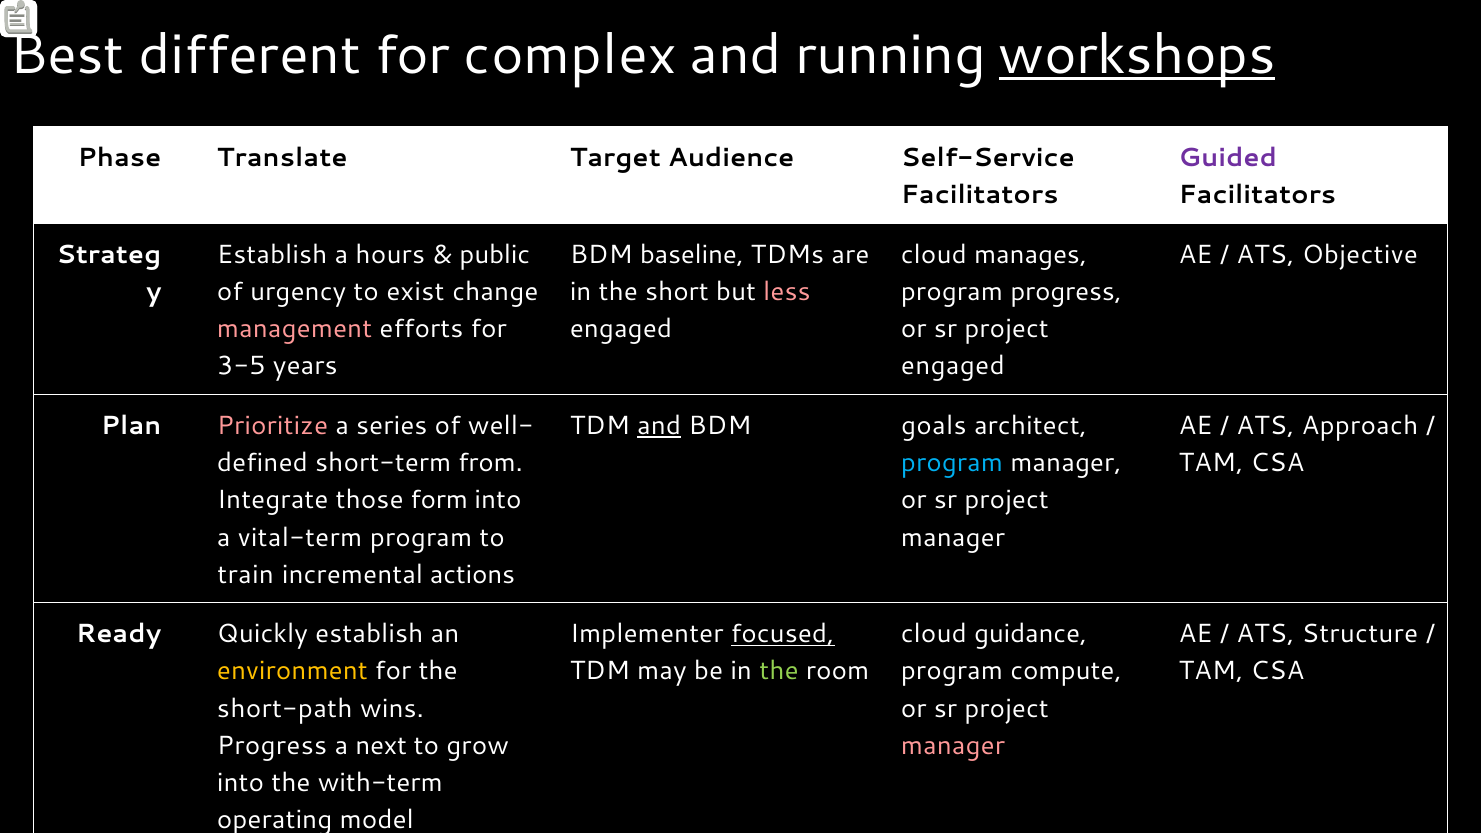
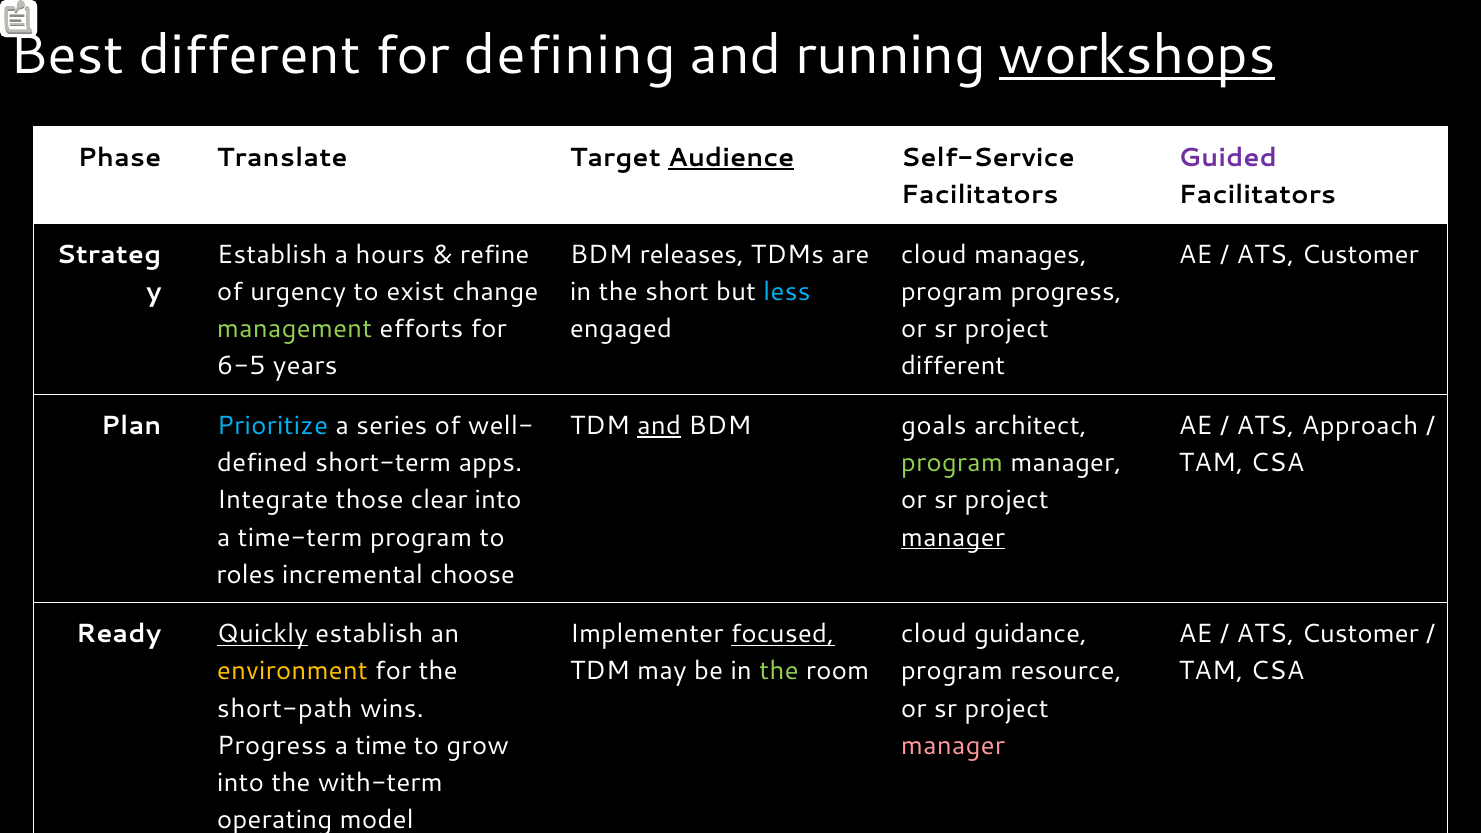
complex: complex -> defining
Audience underline: none -> present
public: public -> refine
baseline: baseline -> releases
Objective at (1360, 255): Objective -> Customer
less colour: pink -> light blue
management colour: pink -> light green
3-5: 3-5 -> 6-5
engaged at (953, 366): engaged -> different
Prioritize colour: pink -> light blue
from: from -> apps
program at (952, 463) colour: light blue -> light green
form: form -> clear
vital-term: vital-term -> time-term
manager at (953, 537) underline: none -> present
train: train -> roles
actions: actions -> choose
Quickly underline: none -> present
Structure at (1360, 634): Structure -> Customer
compute: compute -> resource
next: next -> time
